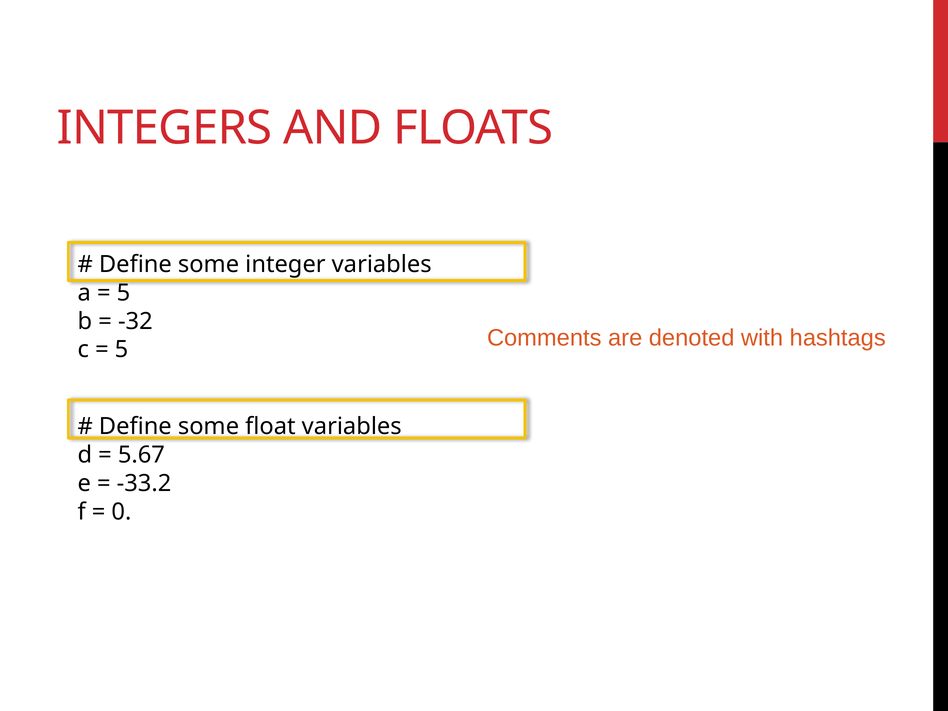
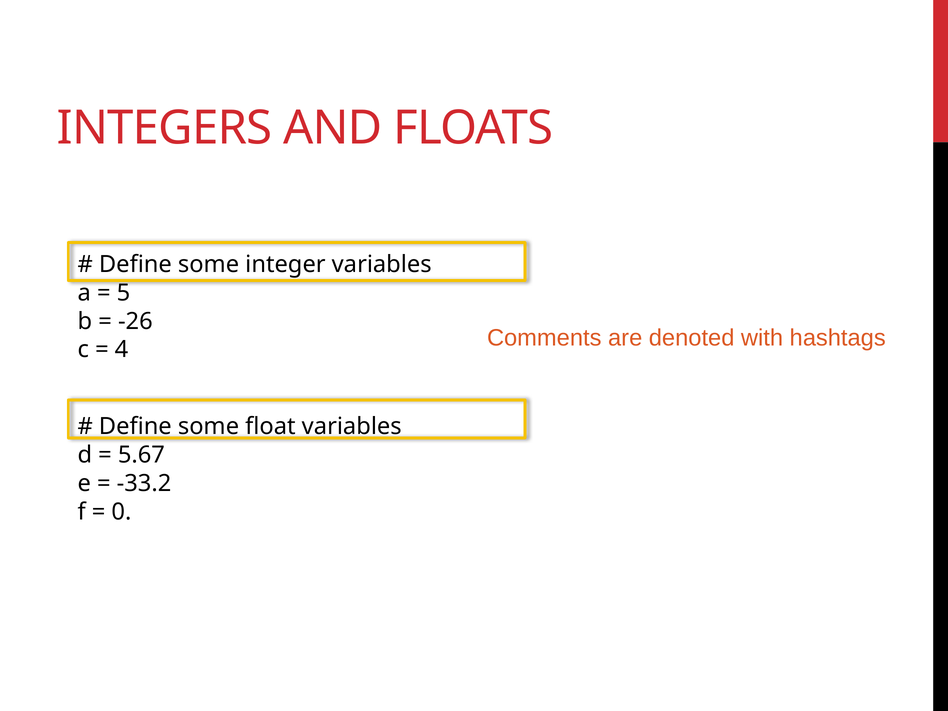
-32: -32 -> -26
5 at (122, 350): 5 -> 4
